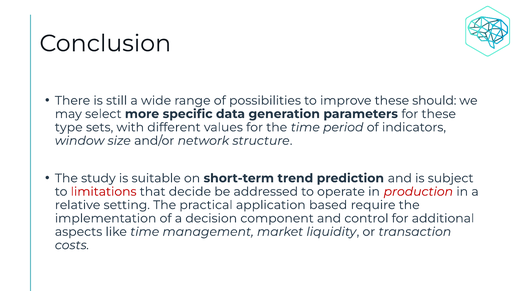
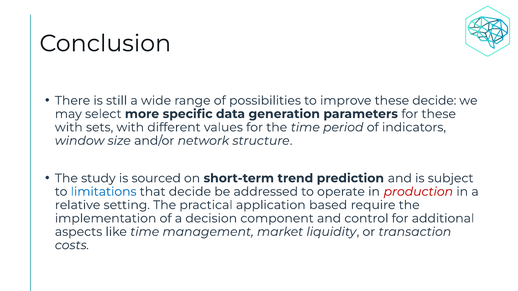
these should: should -> decide
type at (69, 127): type -> with
suitable: suitable -> sourced
limitations colour: red -> blue
